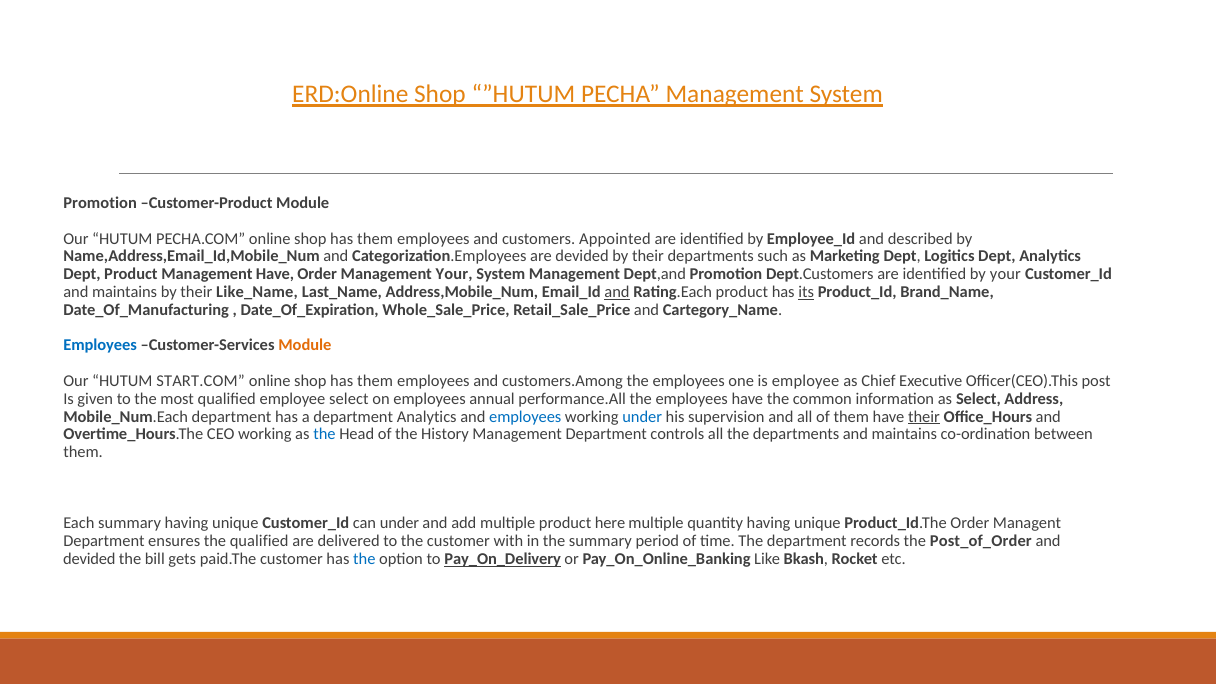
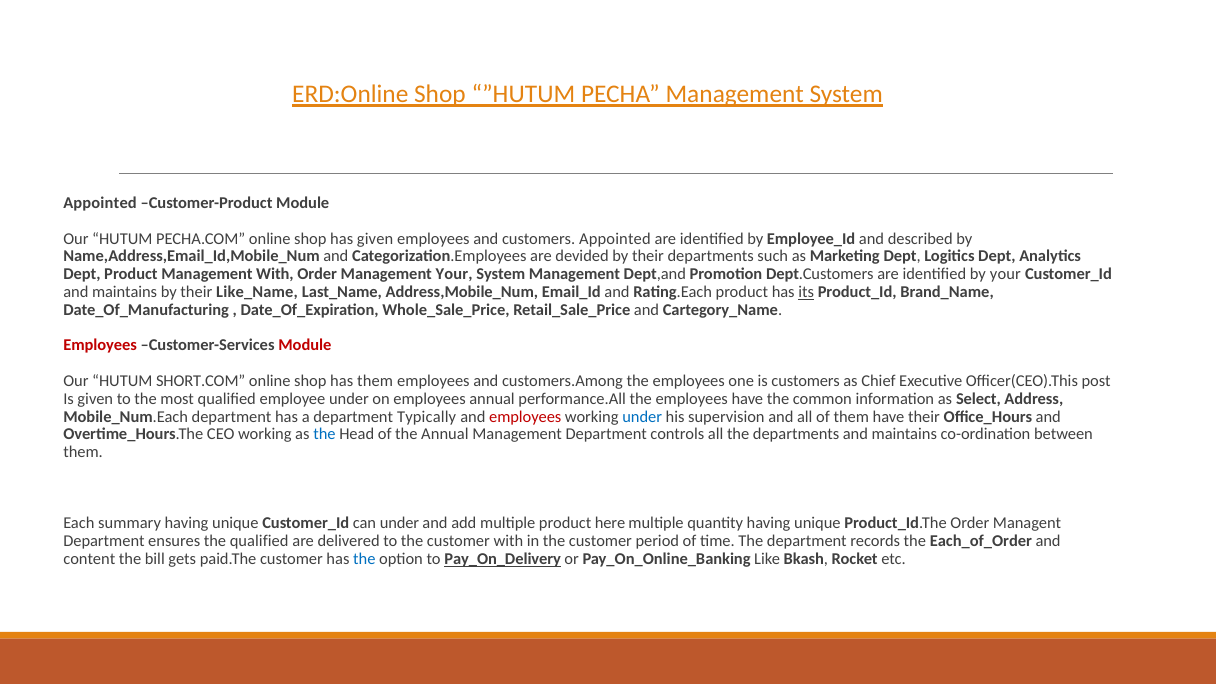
Promotion at (100, 203): Promotion -> Appointed
them at (375, 239): them -> given
Management Have: Have -> With
and at (617, 292) underline: present -> none
Employees at (100, 345) colour: blue -> red
Module at (305, 345) colour: orange -> red
START.COM: START.COM -> SHORT.COM
is employee: employee -> customers
employee select: select -> under
department Analytics: Analytics -> Typically
employees at (525, 417) colour: blue -> red
their at (924, 417) underline: present -> none
the History: History -> Annual
in the summary: summary -> customer
Post_of_Order: Post_of_Order -> Each_of_Order
devided at (89, 559): devided -> content
